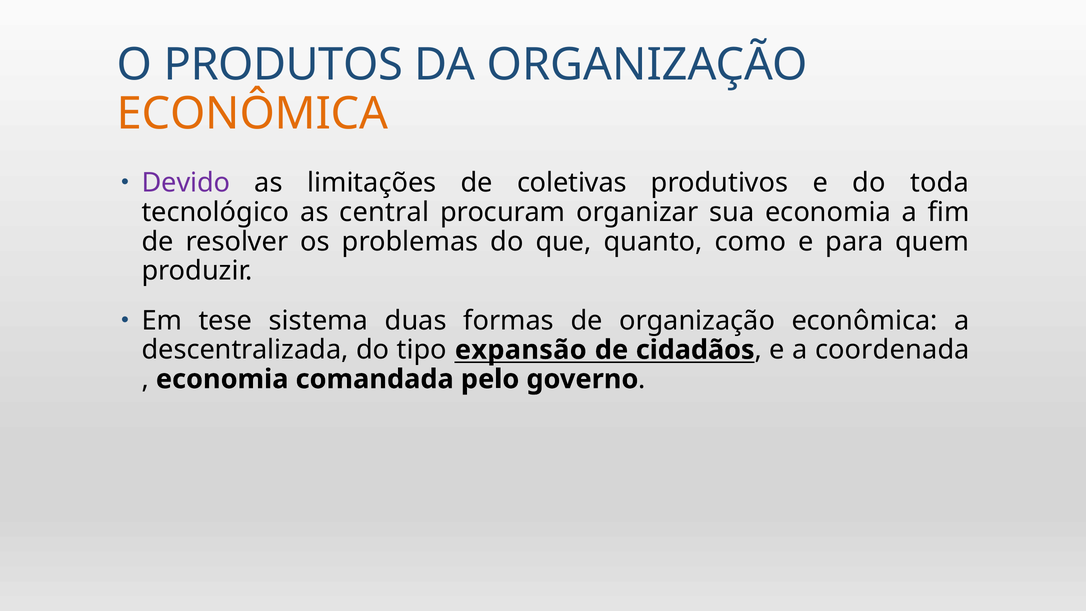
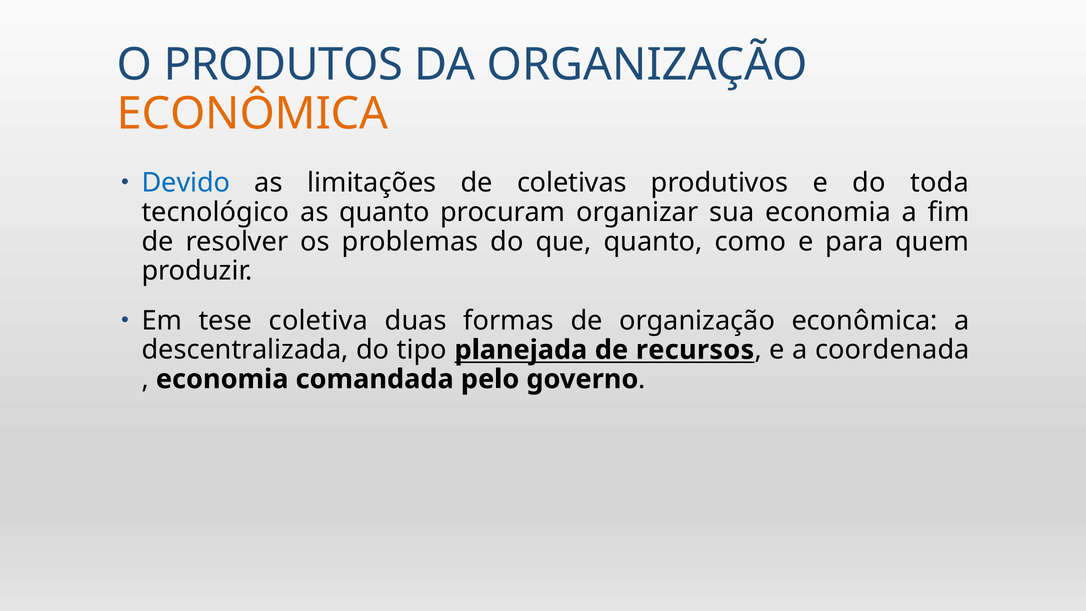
Devido colour: purple -> blue
as central: central -> quanto
sistema: sistema -> coletiva
expansão: expansão -> planejada
cidadãos: cidadãos -> recursos
